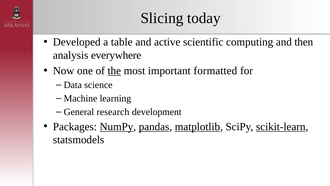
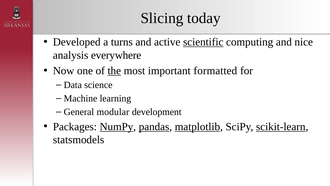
table: table -> turns
scientific underline: none -> present
then: then -> nice
research: research -> modular
